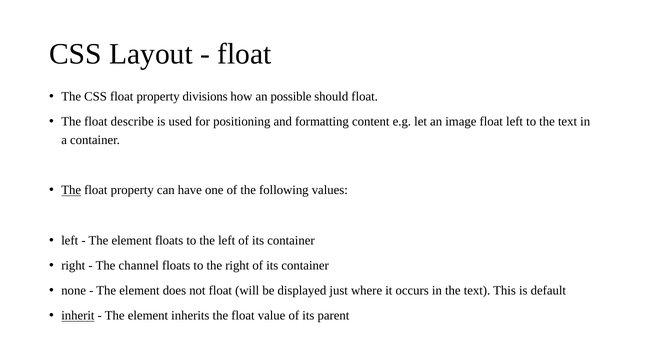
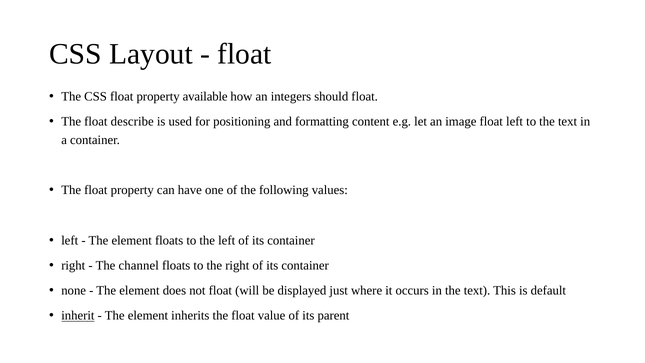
divisions: divisions -> available
possible: possible -> integers
The at (71, 190) underline: present -> none
